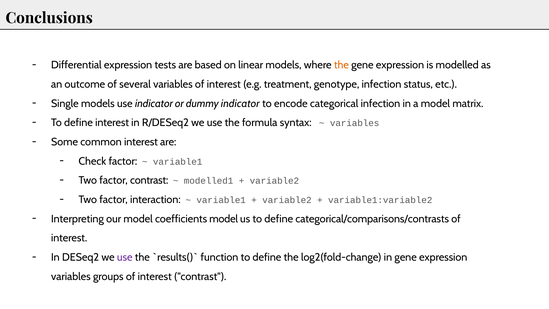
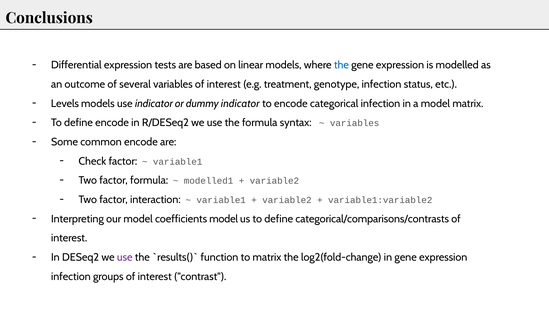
the at (341, 65) colour: orange -> blue
Single: Single -> Levels
define interest: interest -> encode
common interest: interest -> encode
factor contrast: contrast -> formula
function to define: define -> matrix
variables at (71, 276): variables -> infection
